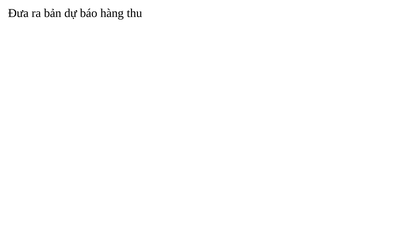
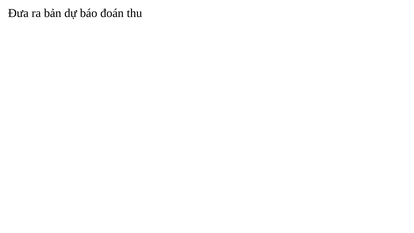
hàng: hàng -> đoán
